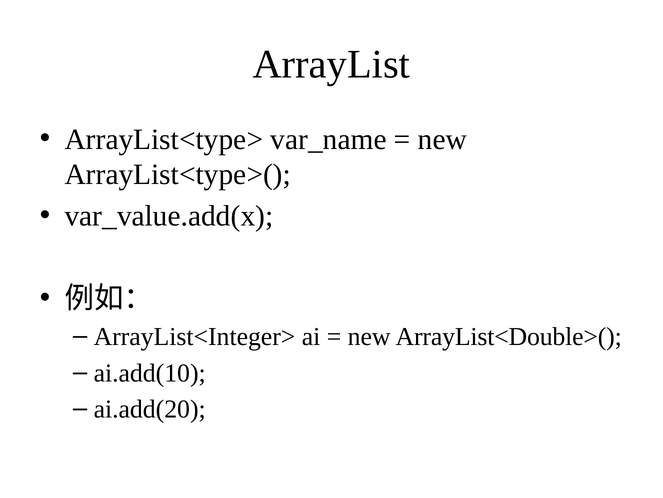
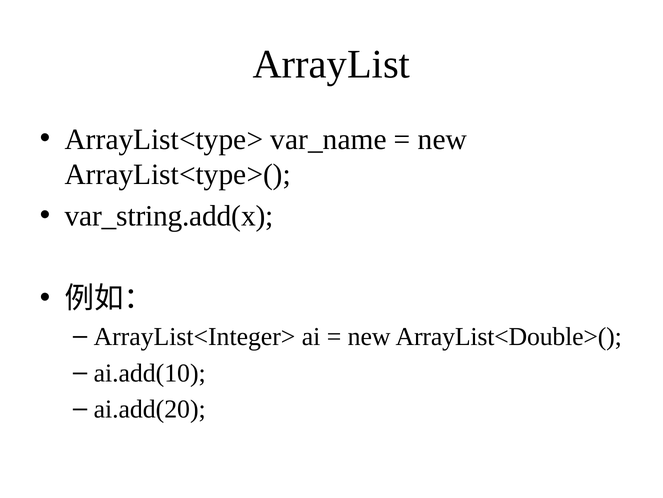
var_value.add(x: var_value.add(x -> var_string.add(x
